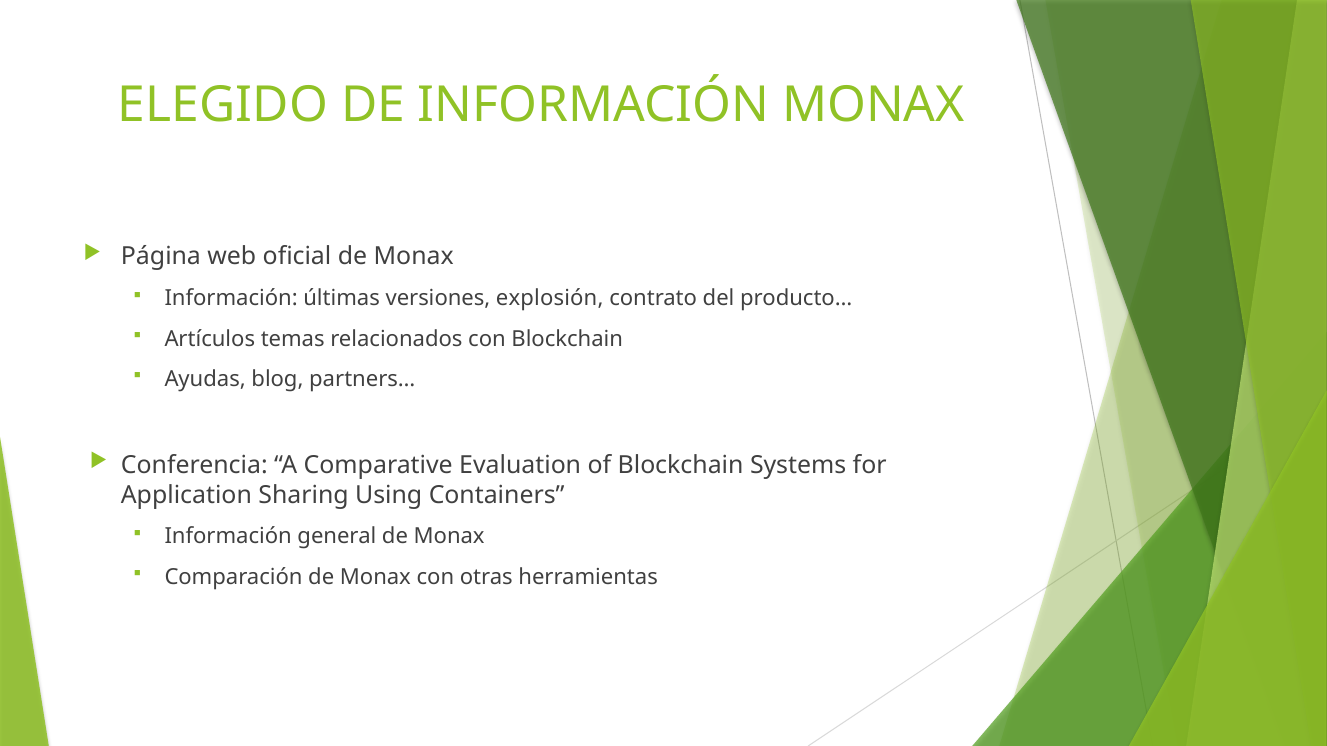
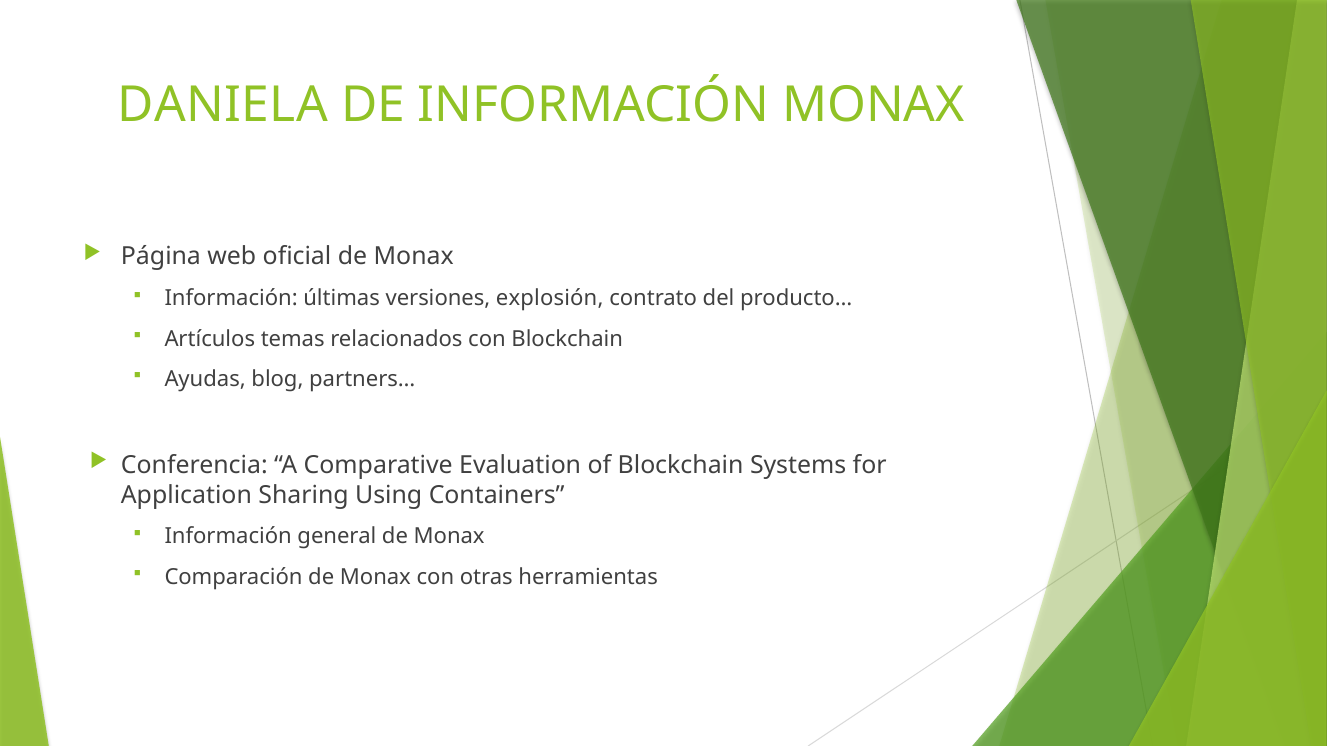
ELEGIDO: ELEGIDO -> DANIELA
